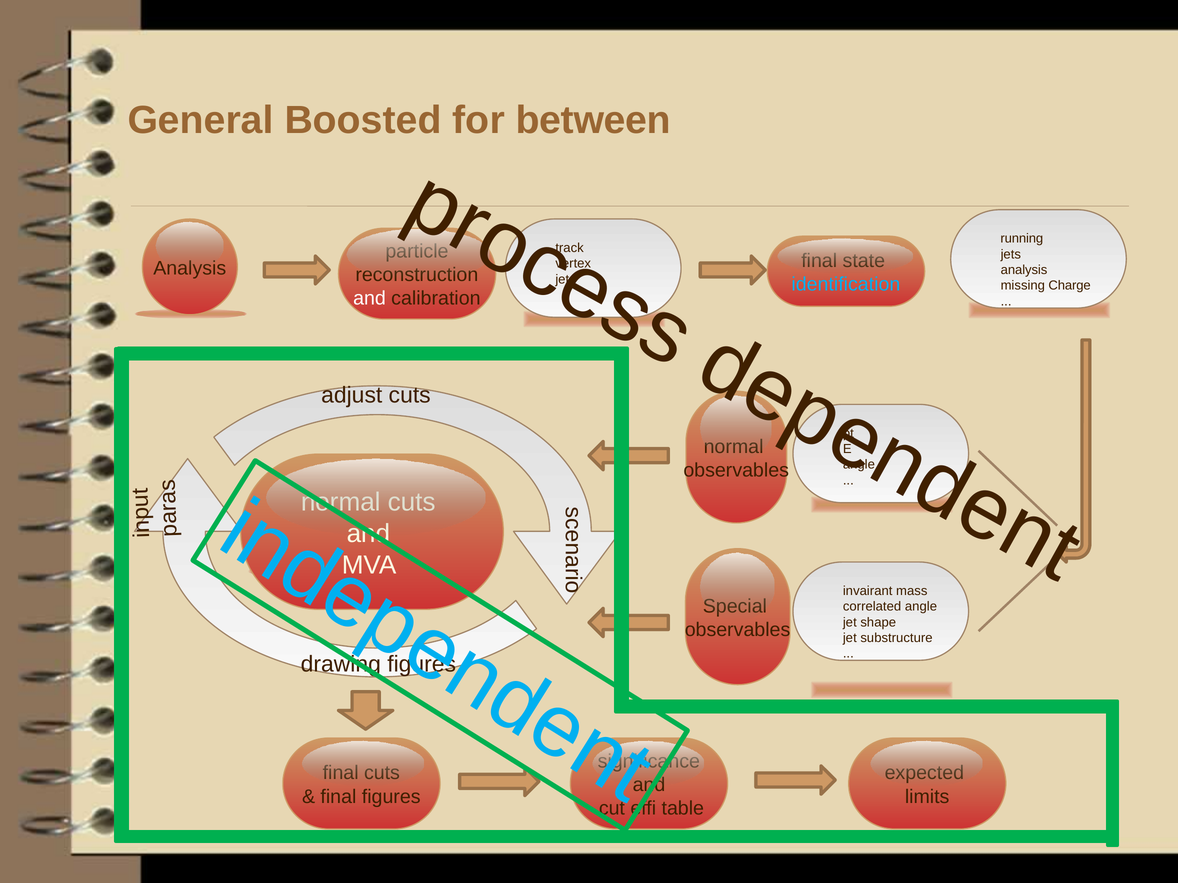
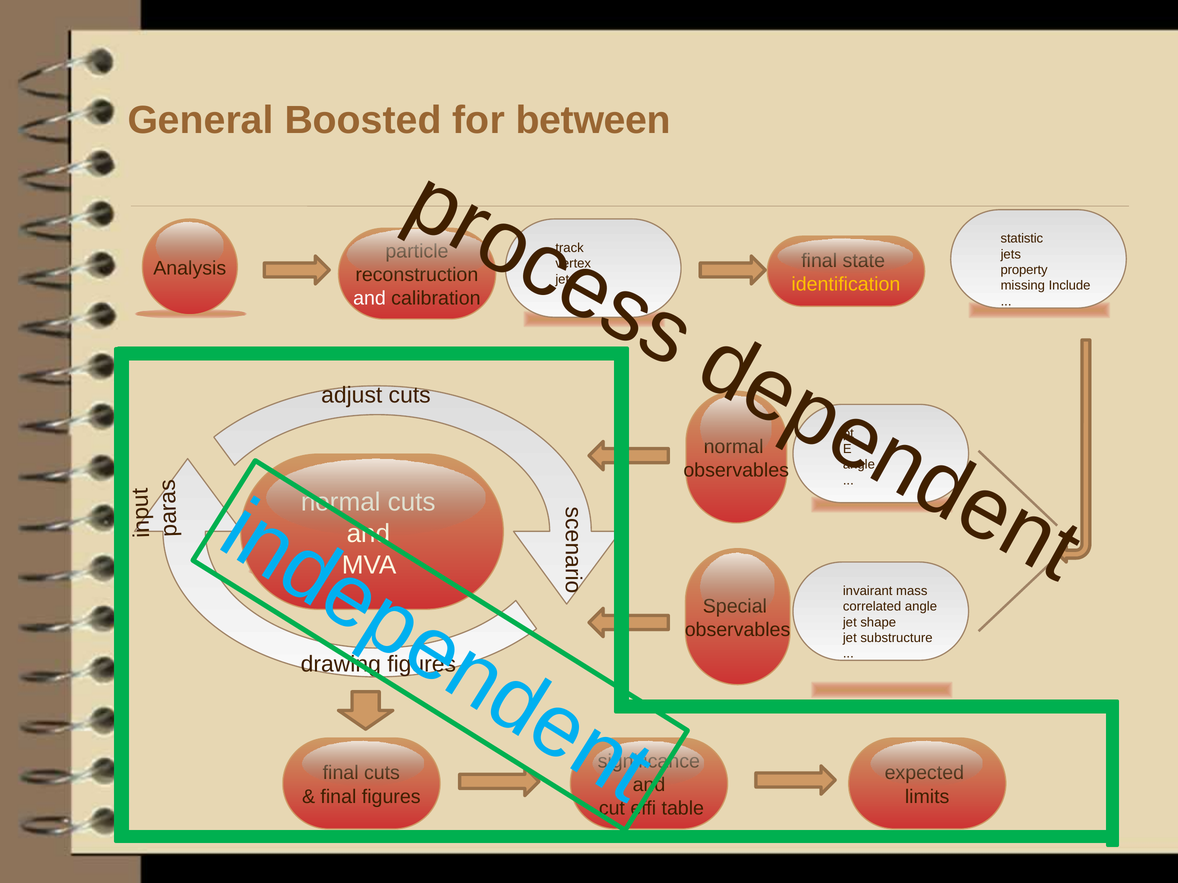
running: running -> statistic
analysis at (1024, 270): analysis -> property
identification colour: light blue -> yellow
Charge: Charge -> Include
